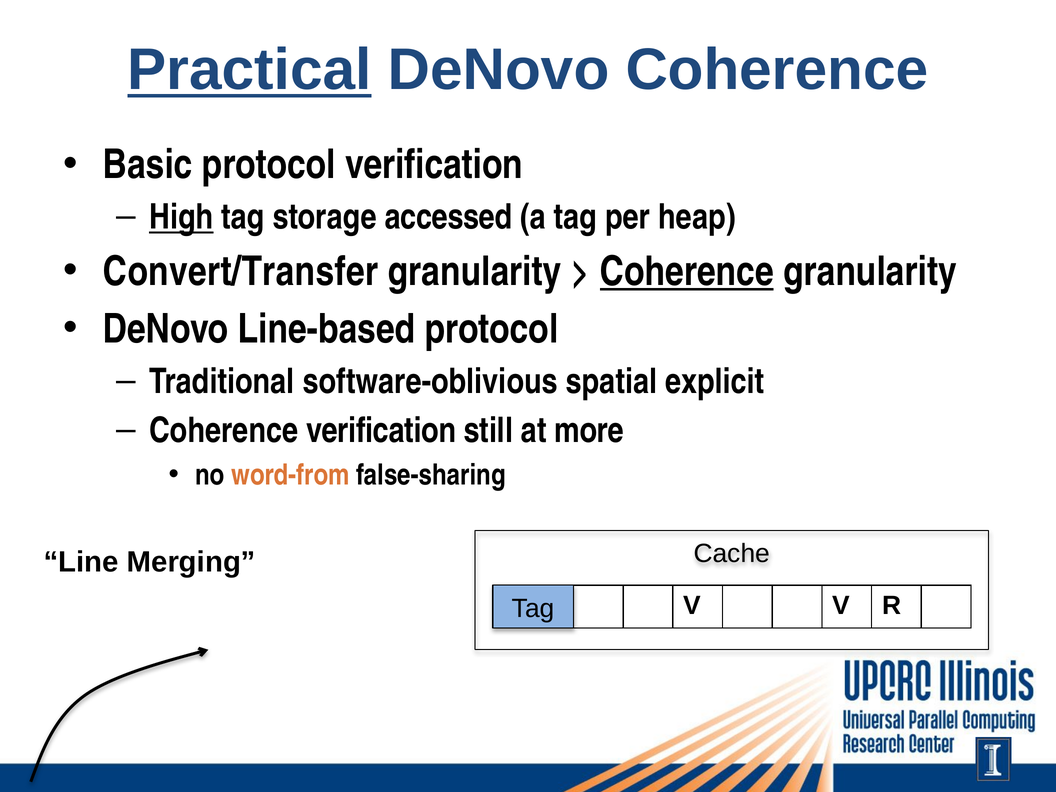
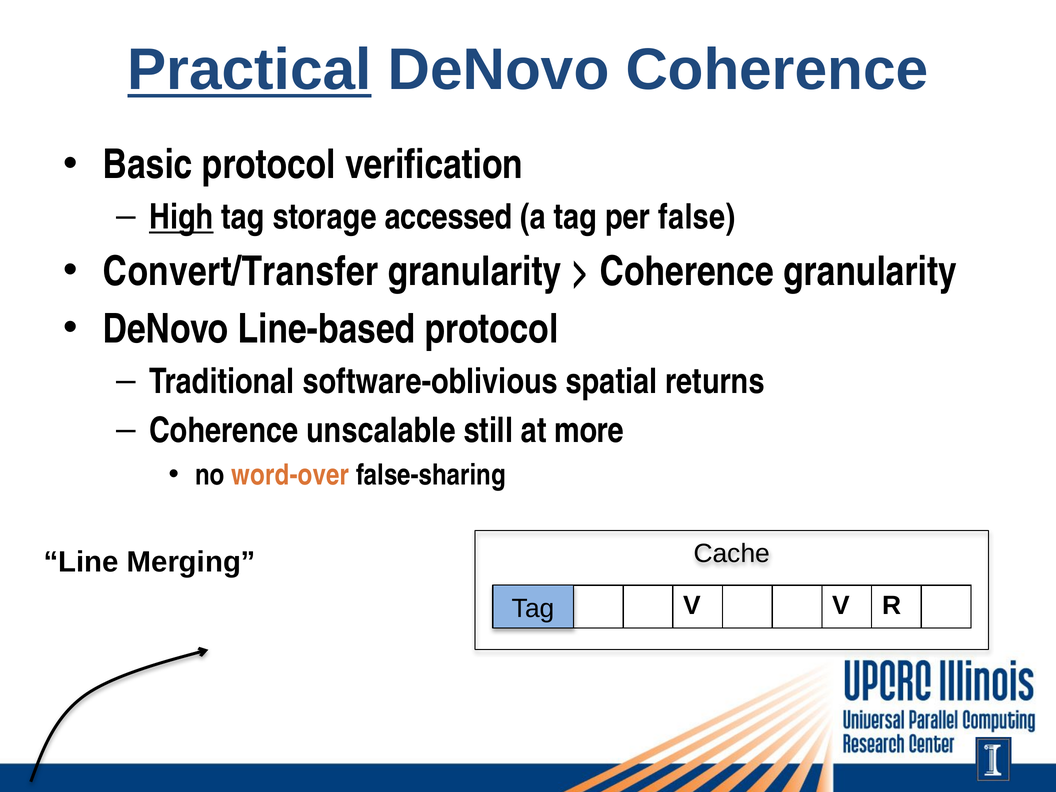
heap: heap -> false
Coherence at (687, 272) underline: present -> none
explicit: explicit -> returns
Coherence verification: verification -> unscalable
word-from: word-from -> word-over
